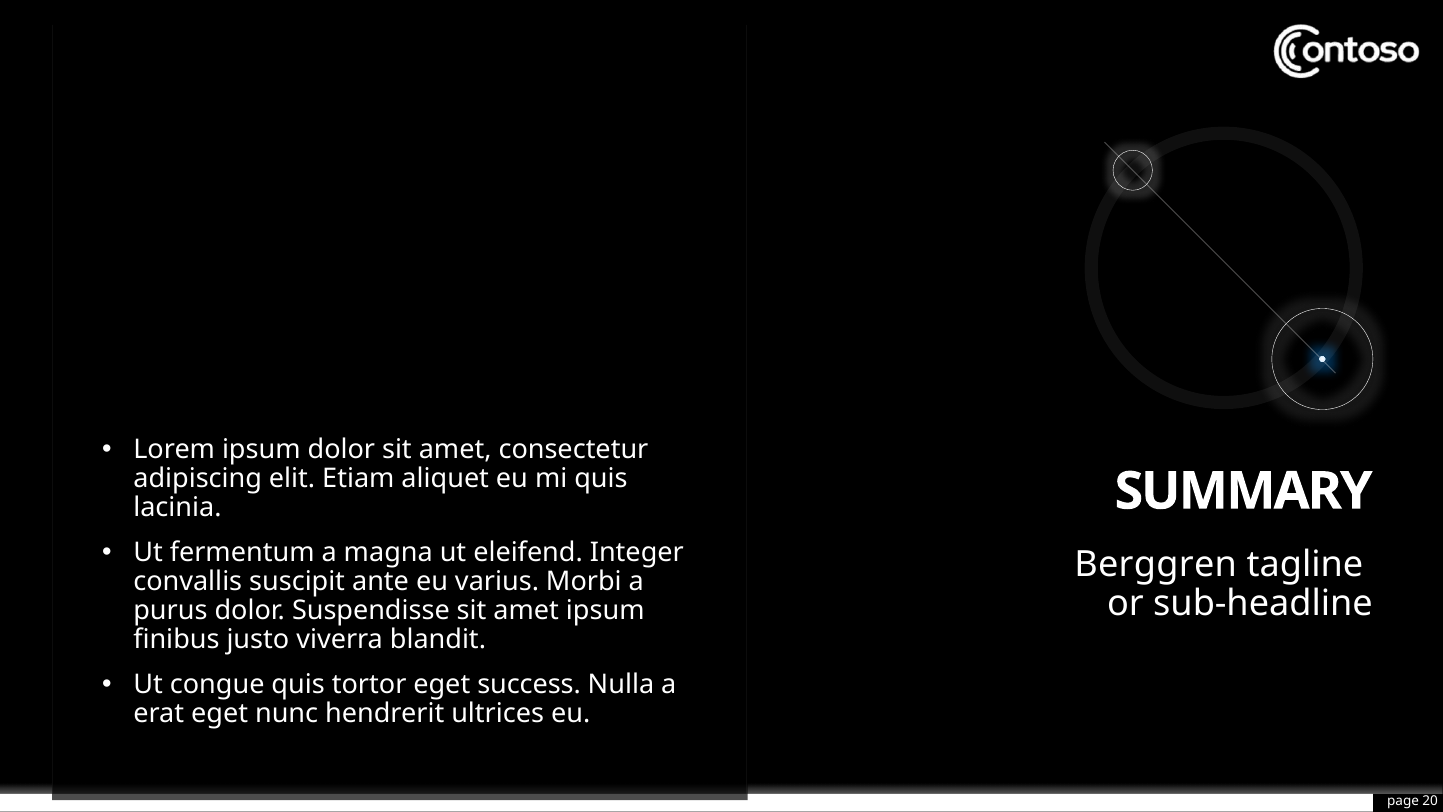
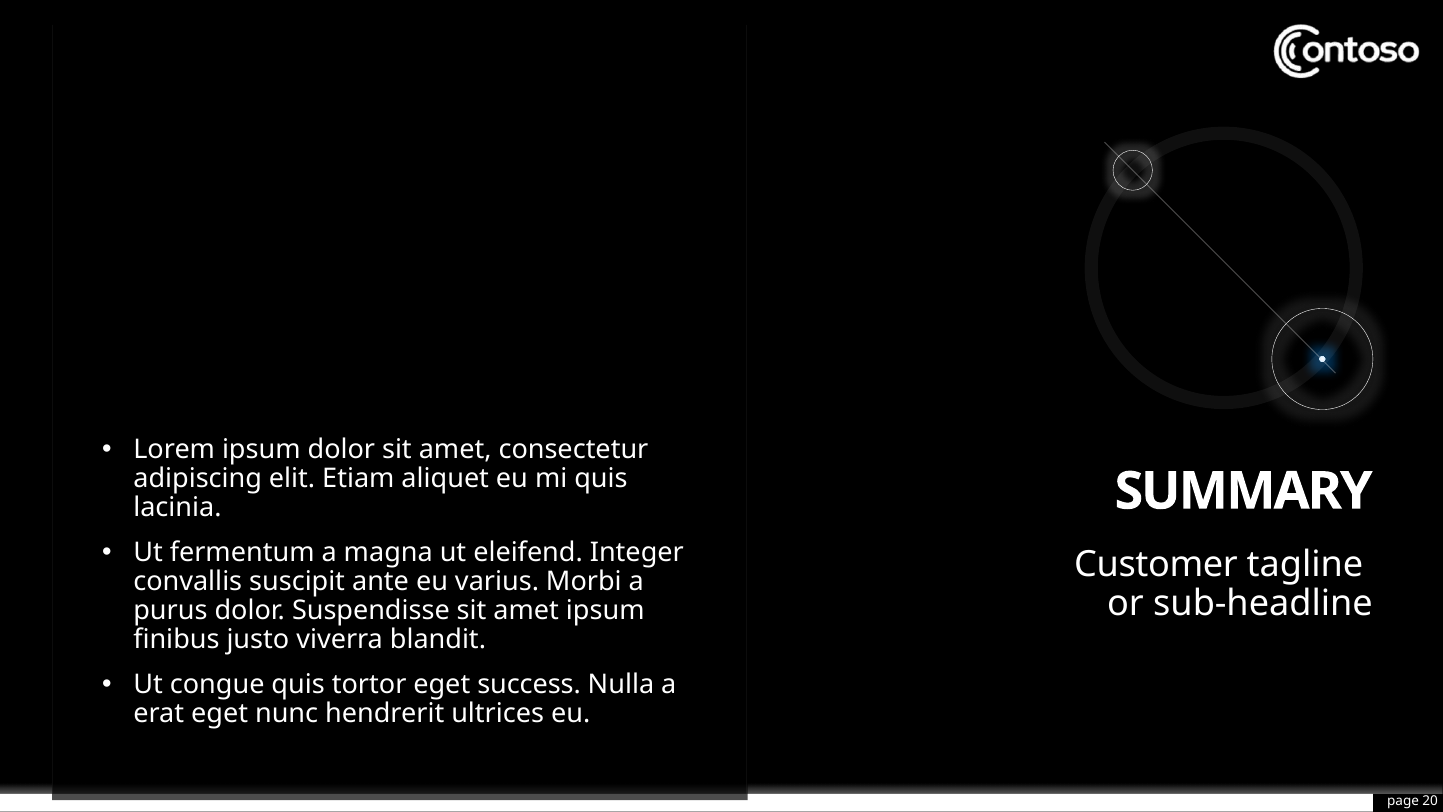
Berggren: Berggren -> Customer
